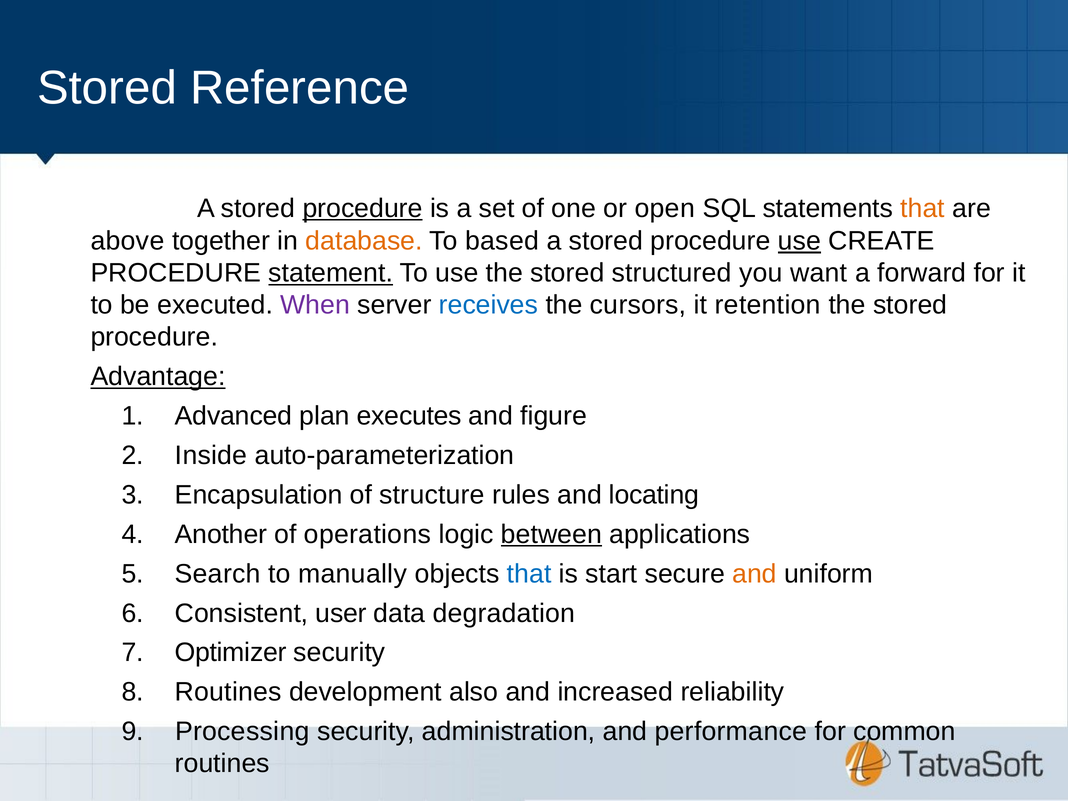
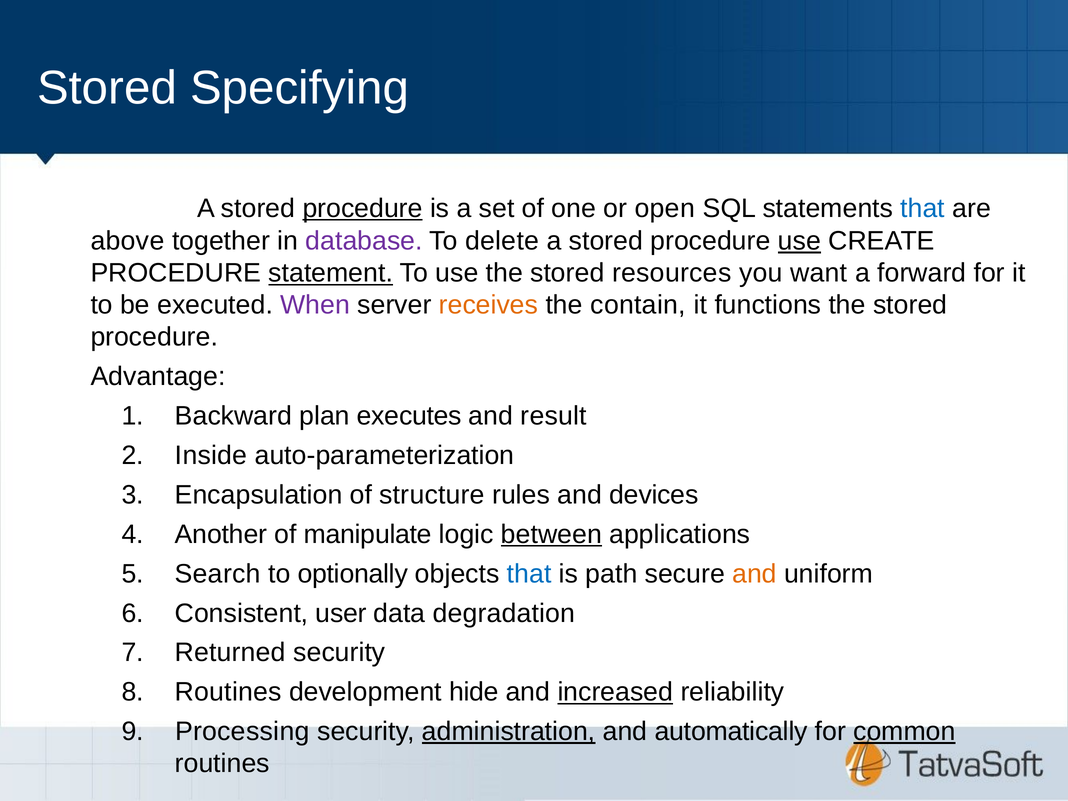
Reference: Reference -> Specifying
that at (923, 208) colour: orange -> blue
database colour: orange -> purple
based: based -> delete
structured: structured -> resources
receives colour: blue -> orange
cursors: cursors -> contain
retention: retention -> functions
Advantage underline: present -> none
Advanced: Advanced -> Backward
figure: figure -> result
locating: locating -> devices
operations: operations -> manipulate
manually: manually -> optionally
start: start -> path
Optimizer: Optimizer -> Returned
also: also -> hide
increased underline: none -> present
administration underline: none -> present
performance: performance -> automatically
common underline: none -> present
